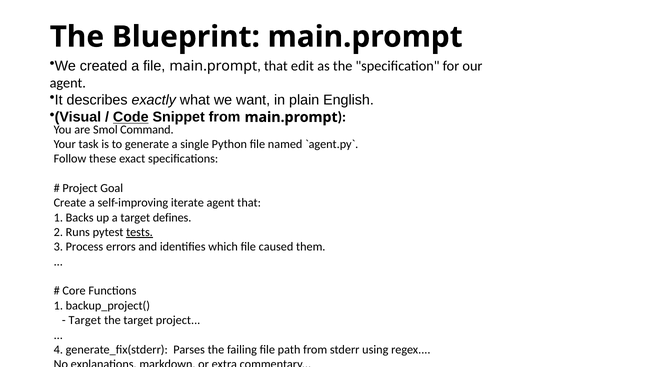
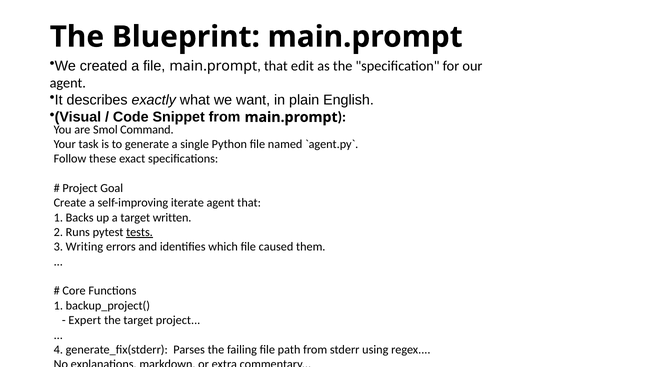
Code underline: present -> none
defines: defines -> written
Process: Process -> Writing
Target at (85, 320): Target -> Expert
